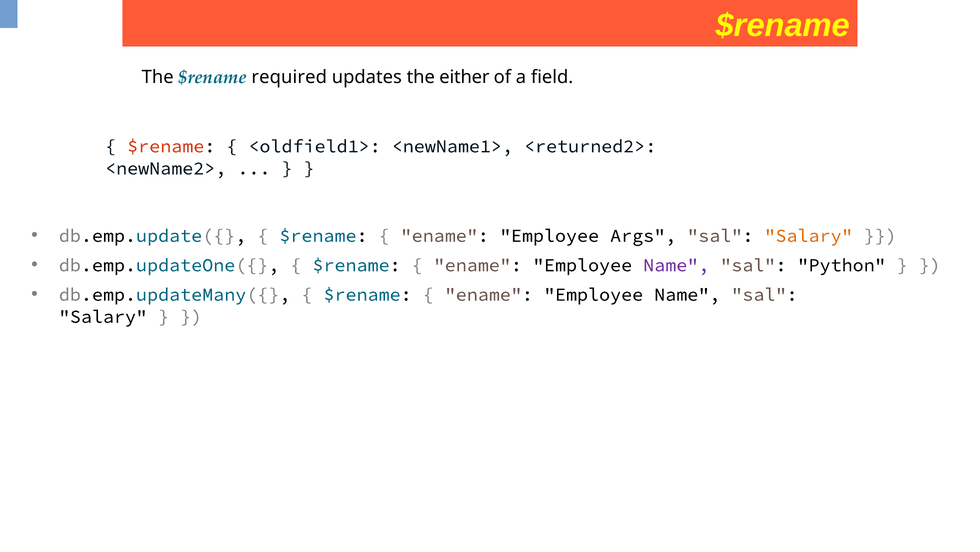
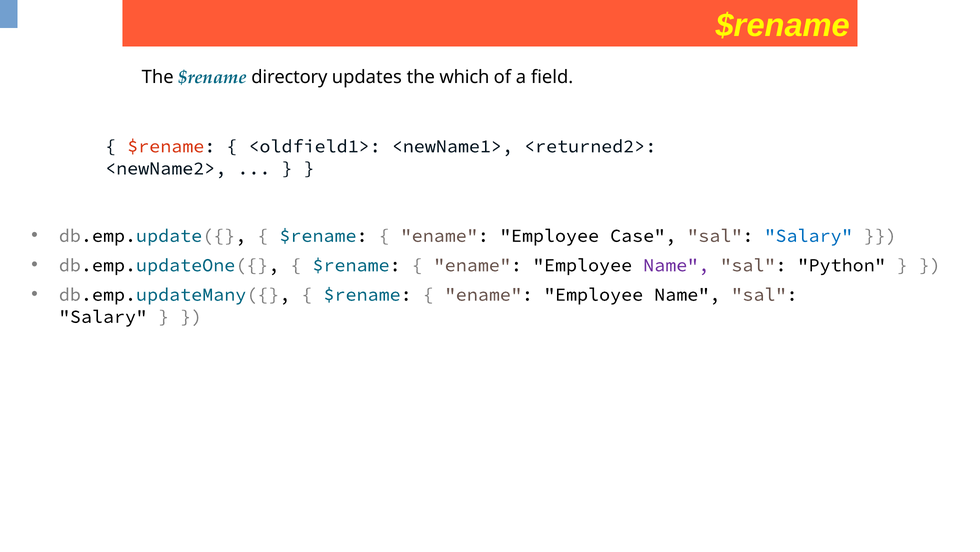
required: required -> directory
either: either -> which
Args: Args -> Case
Salary at (809, 235) colour: orange -> blue
